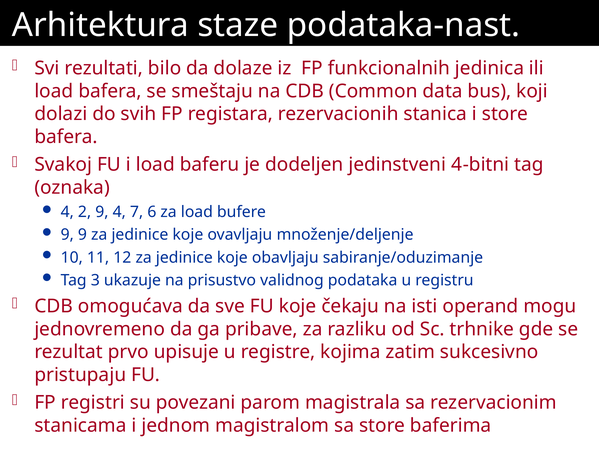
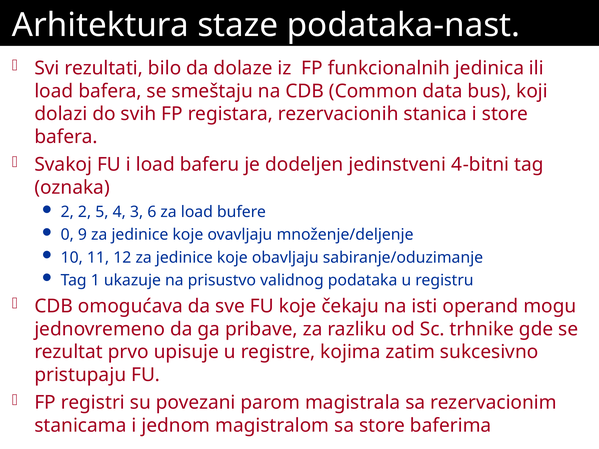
4 at (67, 212): 4 -> 2
2 9: 9 -> 5
7: 7 -> 3
9 at (67, 235): 9 -> 0
3: 3 -> 1
